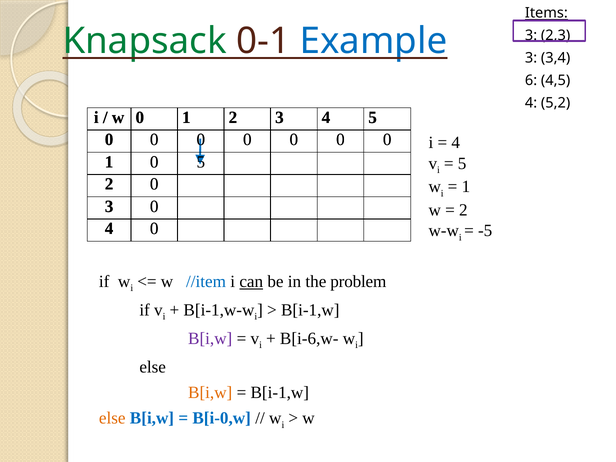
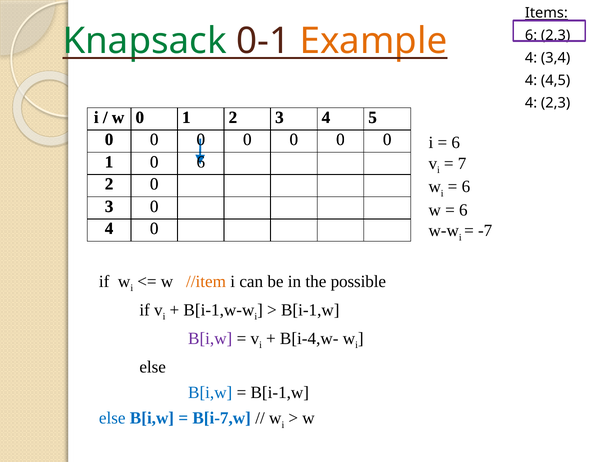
Example colour: blue -> orange
3 at (531, 35): 3 -> 6
3 at (531, 58): 3 -> 4
6 at (531, 81): 6 -> 4
4 5,2: 5,2 -> 2,3
4 at (456, 143): 4 -> 6
5 at (201, 162): 5 -> 6
5 at (462, 163): 5 -> 7
1 at (466, 187): 1 -> 6
2 at (463, 210): 2 -> 6
-5: -5 -> -7
//item colour: blue -> orange
can underline: present -> none
problem: problem -> possible
B[i-6,w-: B[i-6,w- -> B[i-4,w-
B[i,w at (210, 393) colour: orange -> blue
else at (112, 418) colour: orange -> blue
B[i-0,w: B[i-0,w -> B[i-7,w
